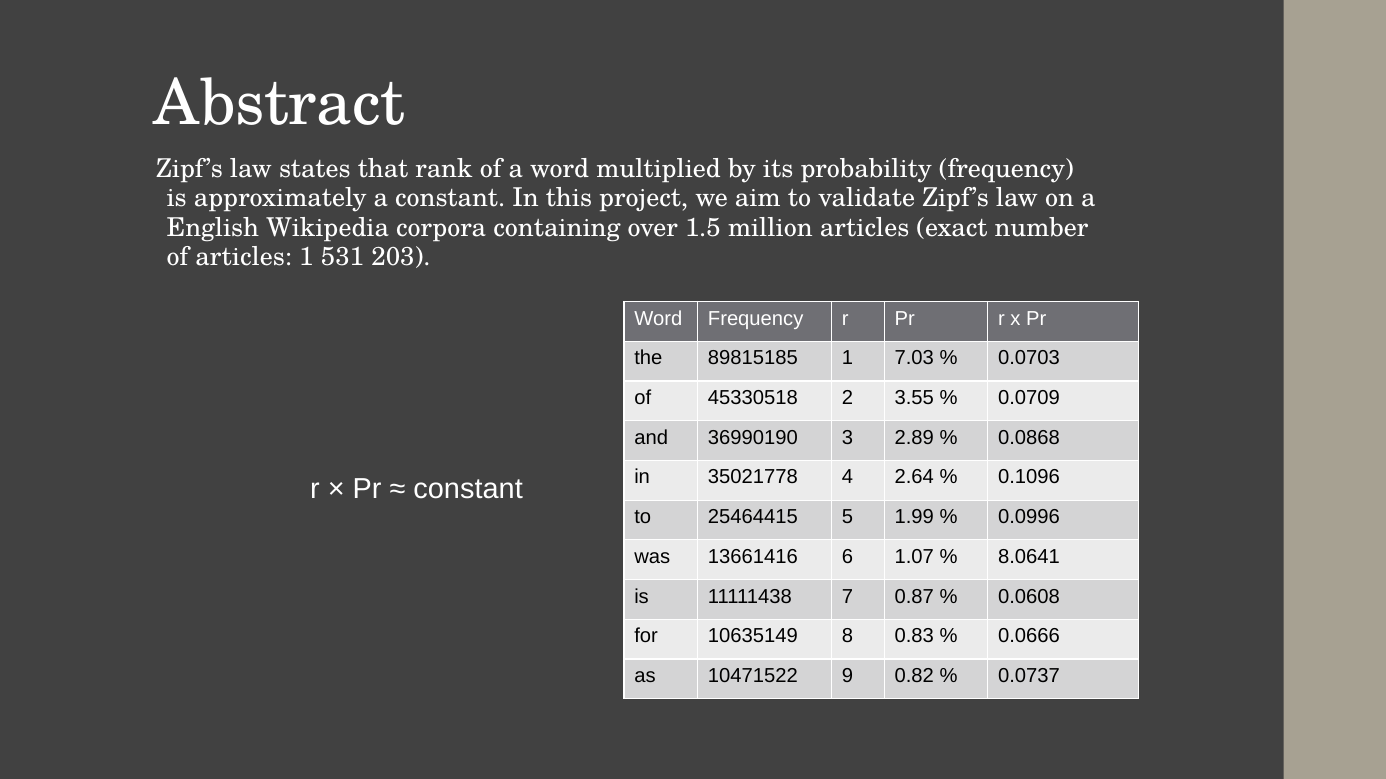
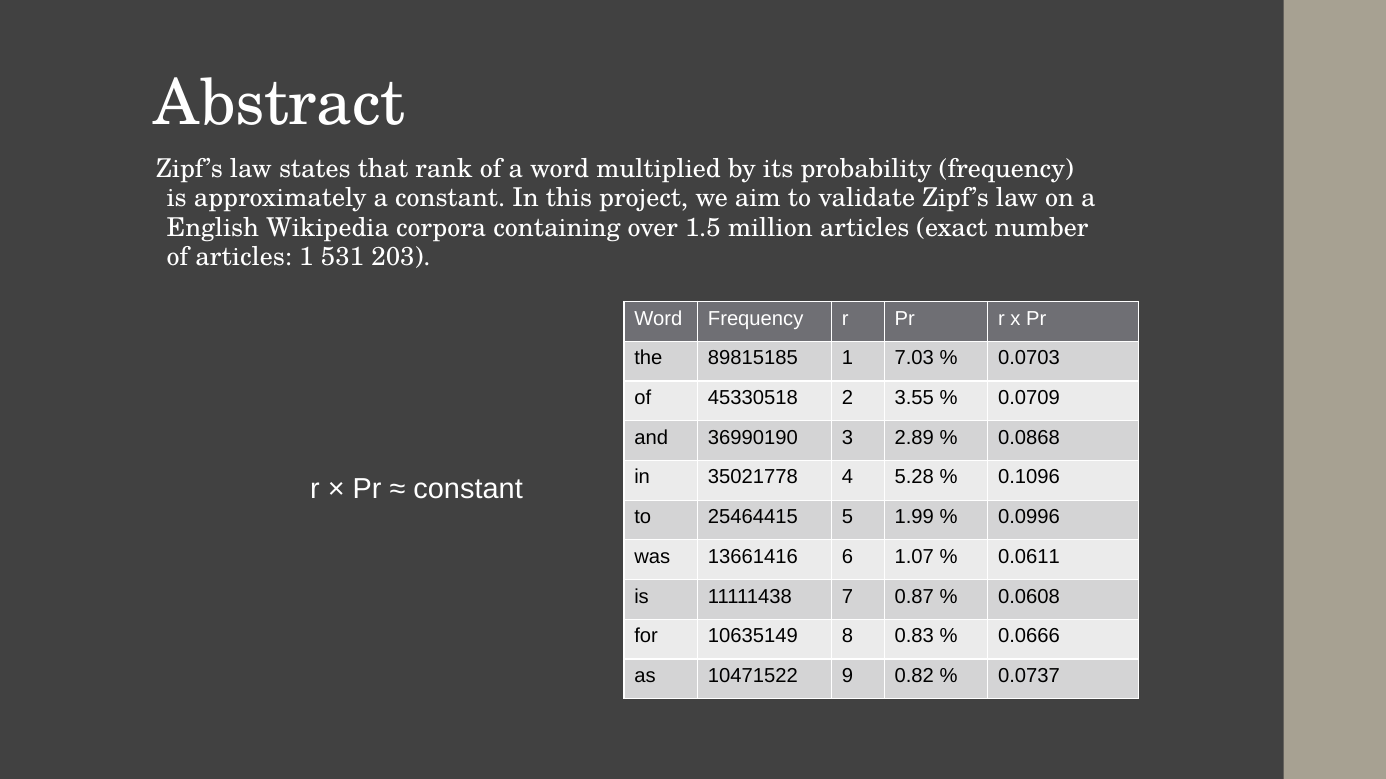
2.64: 2.64 -> 5.28
8.0641: 8.0641 -> 0.0611
